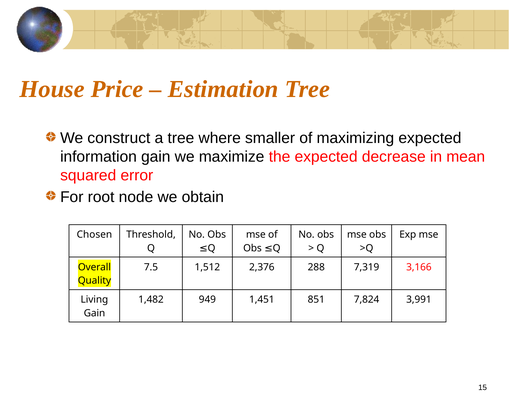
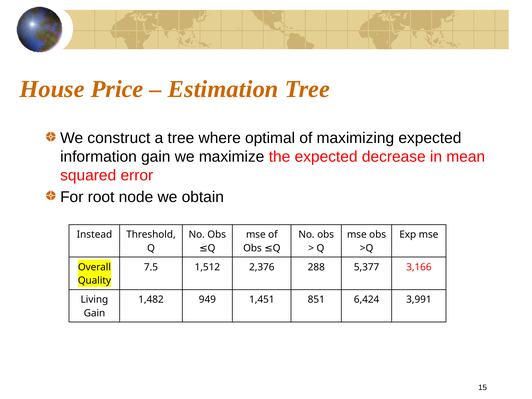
smaller: smaller -> optimal
Chosen: Chosen -> Instead
7,319: 7,319 -> 5,377
7,824: 7,824 -> 6,424
